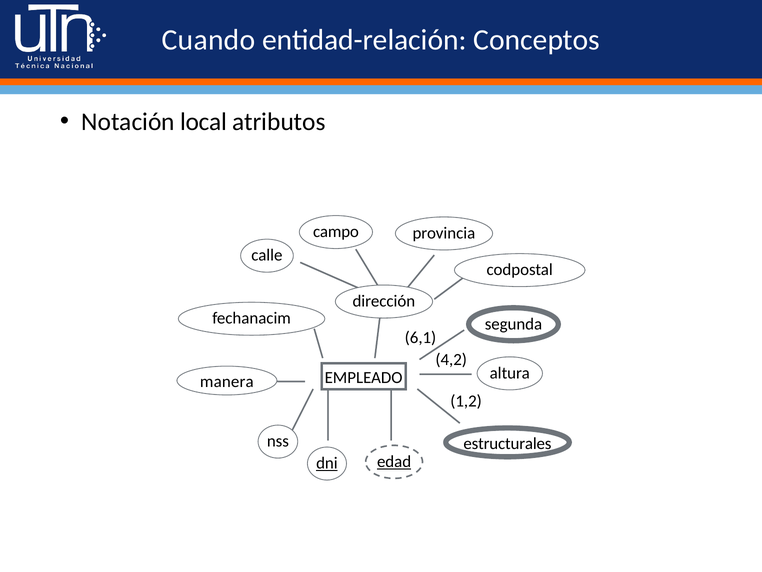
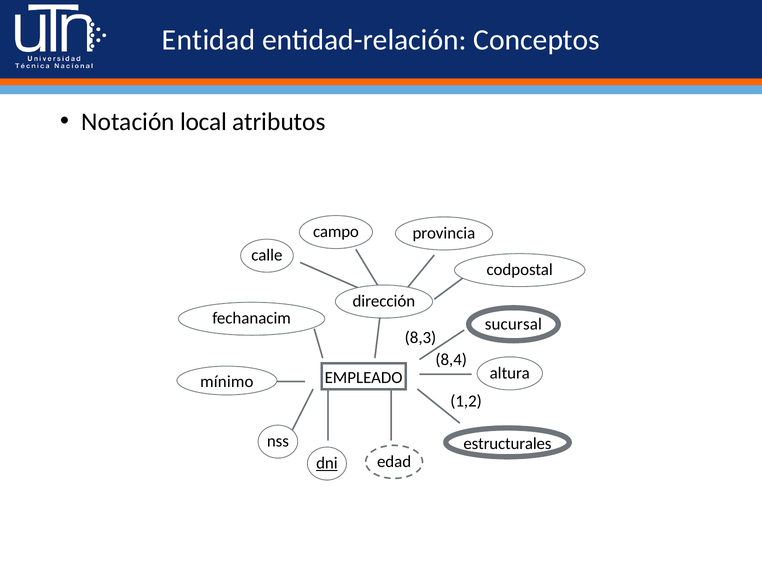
Cuando: Cuando -> Entidad
segunda: segunda -> sucursal
6,1: 6,1 -> 8,3
4,2: 4,2 -> 8,4
manera: manera -> mínimo
edad underline: present -> none
